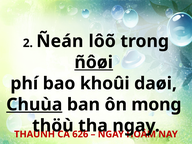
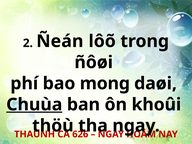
ñôøi underline: present -> none
khoûi: khoûi -> mong
mong: mong -> khoûi
